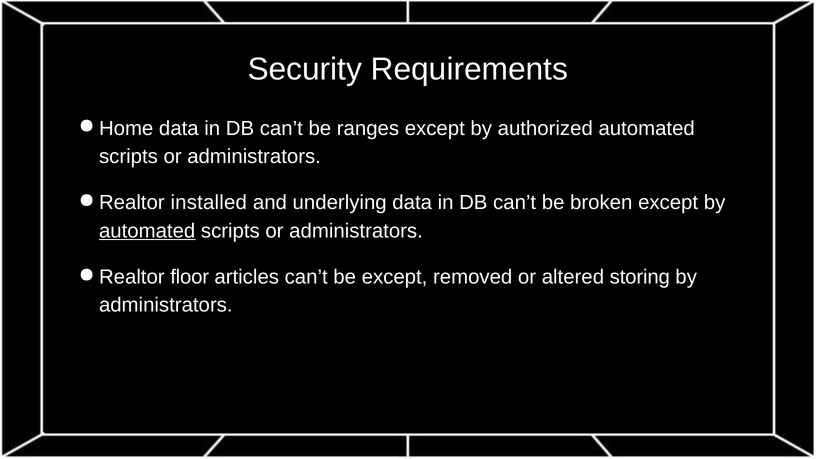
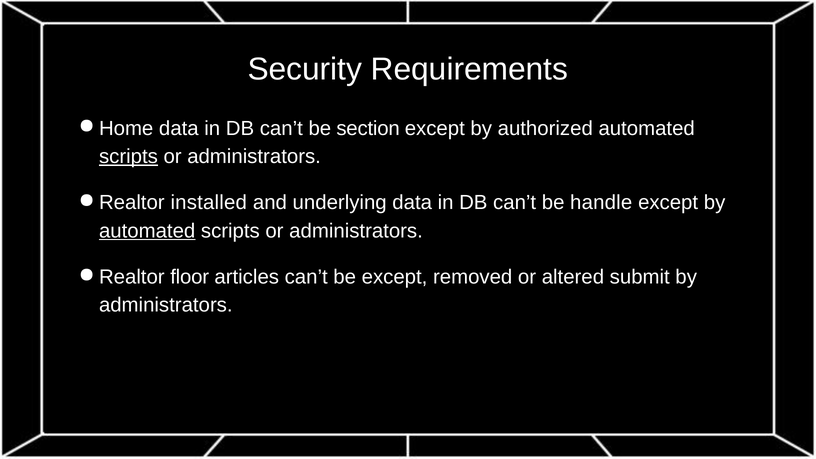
ranges: ranges -> section
scripts at (128, 156) underline: none -> present
broken: broken -> handle
storing: storing -> submit
